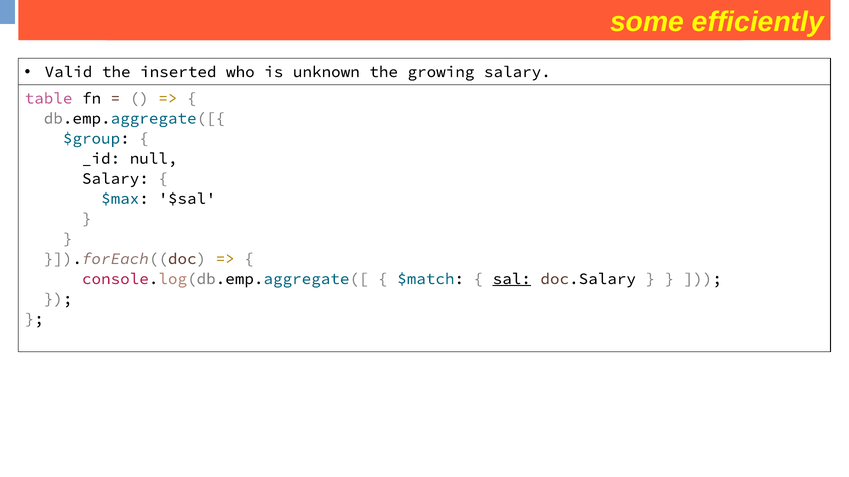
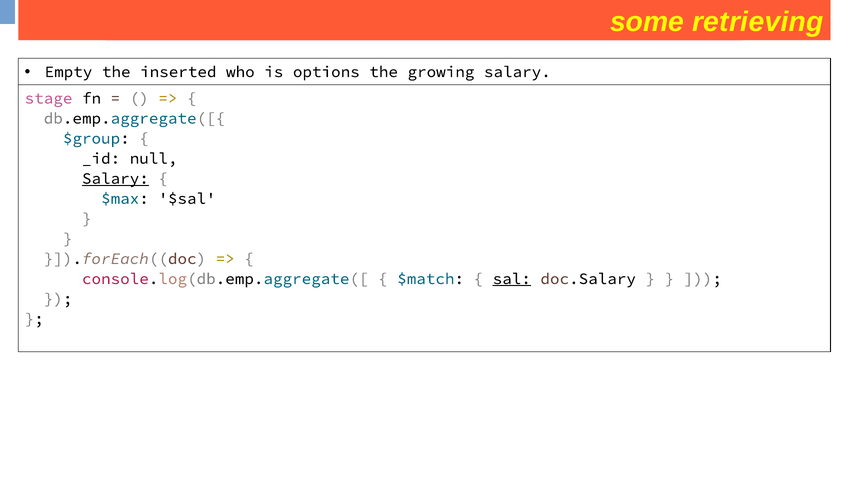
efficiently: efficiently -> retrieving
Valid: Valid -> Empty
unknown: unknown -> options
table: table -> stage
Salary at (115, 179) underline: none -> present
